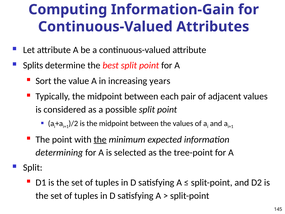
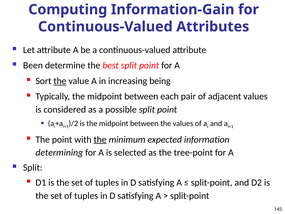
Splits: Splits -> Been
the at (60, 81) underline: none -> present
years: years -> being
